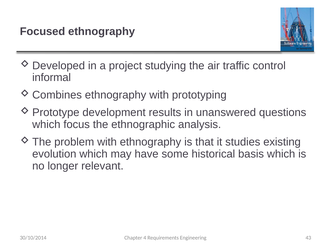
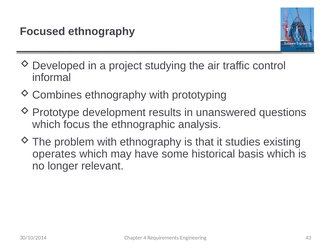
evolution: evolution -> operates
